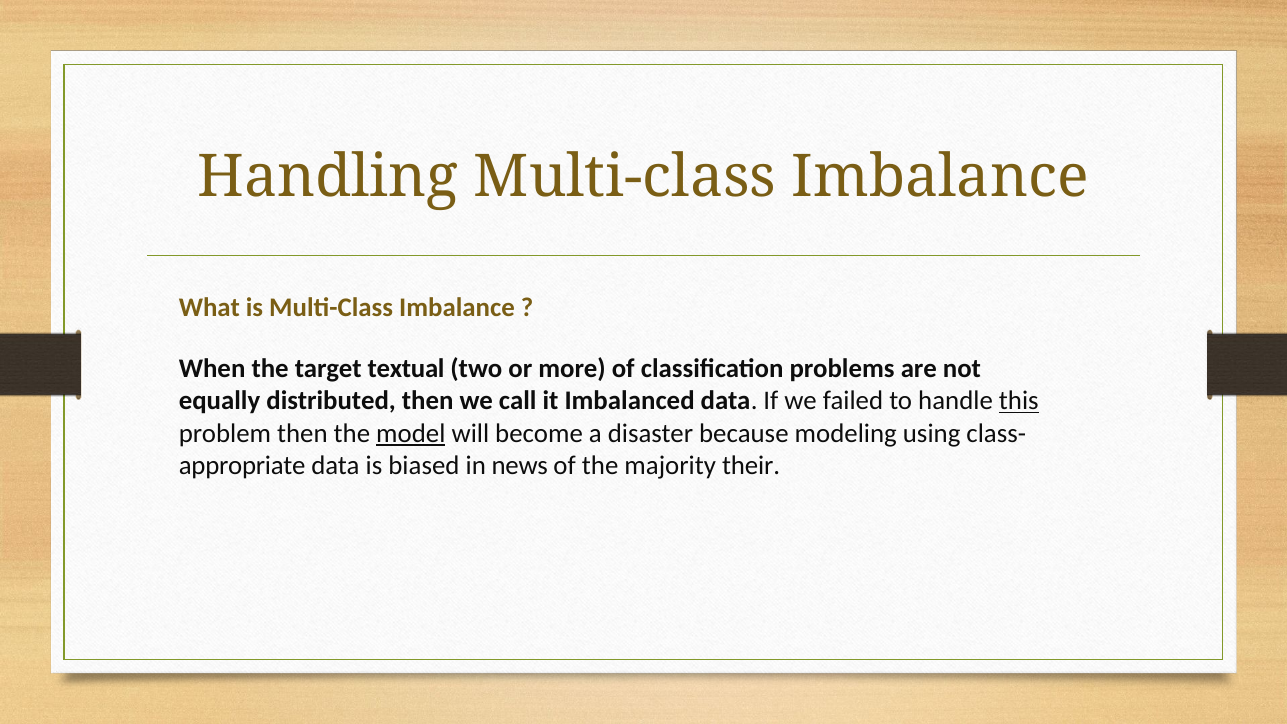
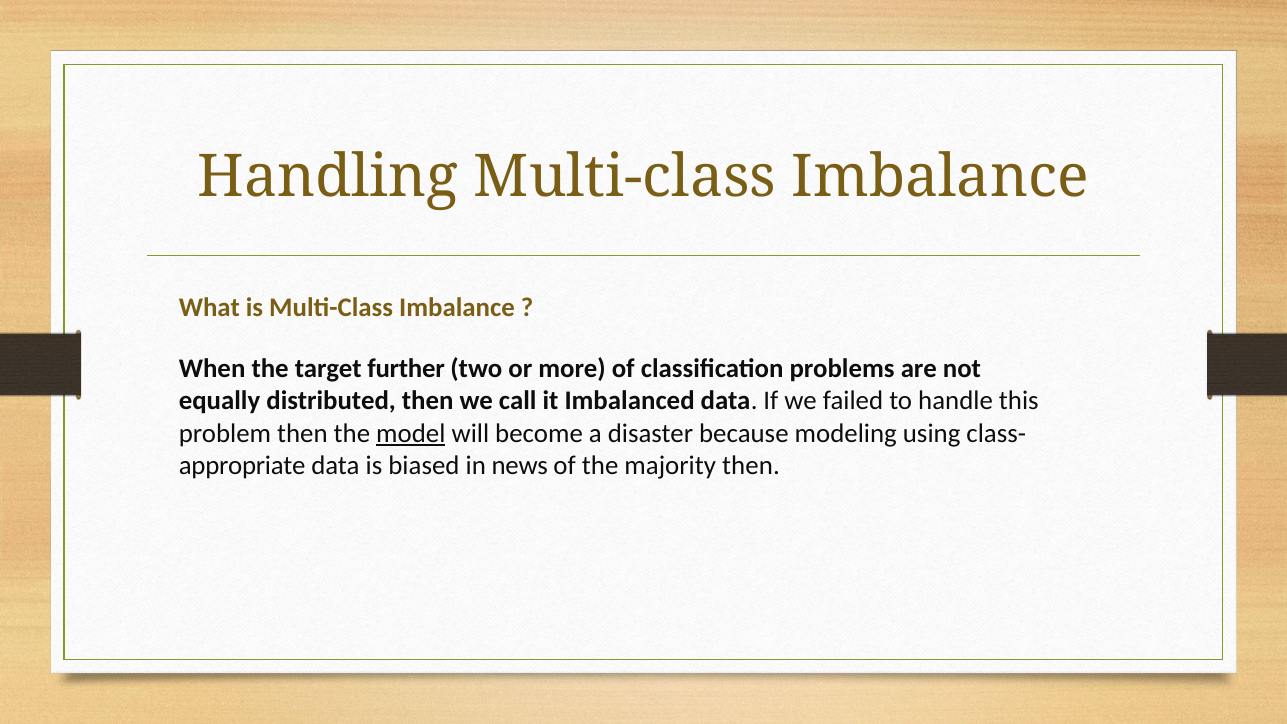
textual: textual -> further
this underline: present -> none
majority their: their -> then
